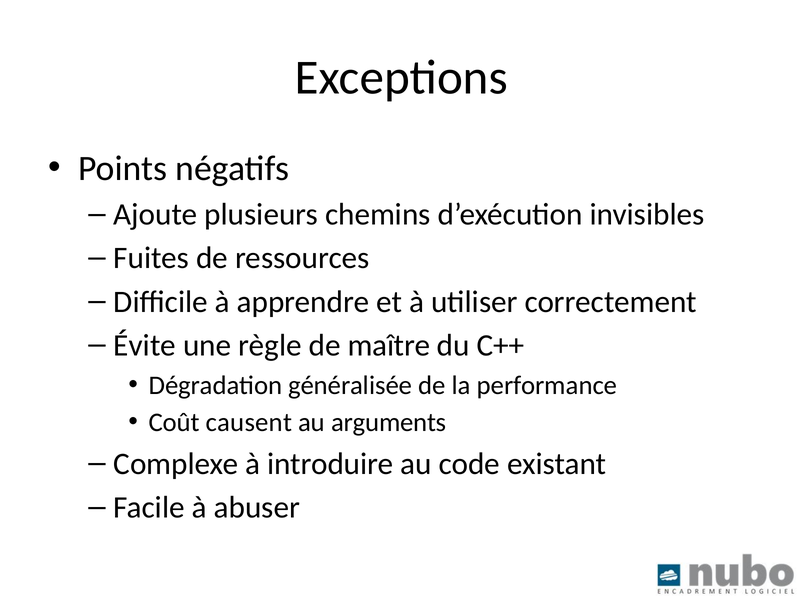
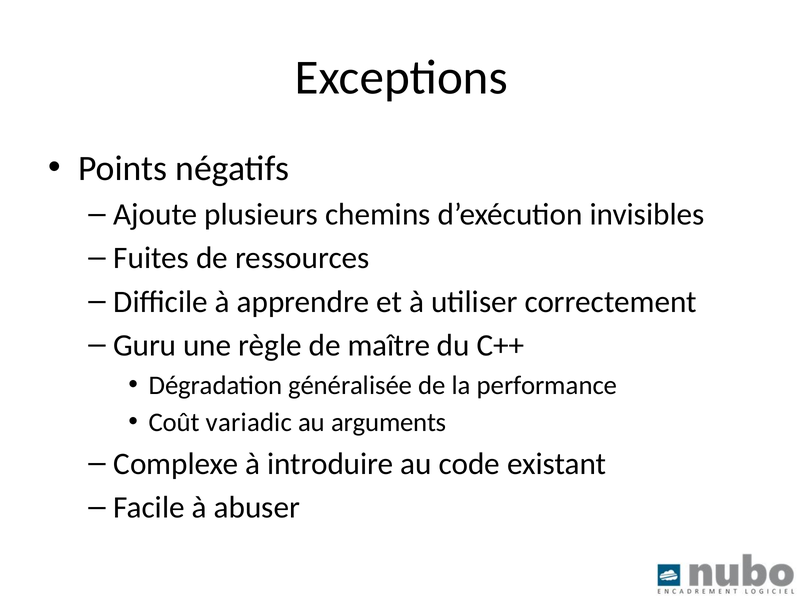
Évite: Évite -> Guru
causent: causent -> variadic
